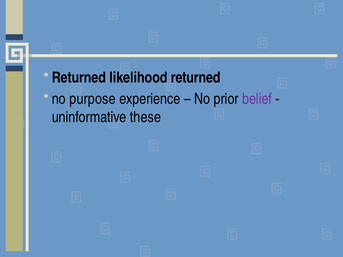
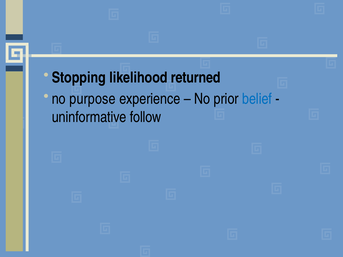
Returned at (79, 78): Returned -> Stopping
belief colour: purple -> blue
these: these -> follow
